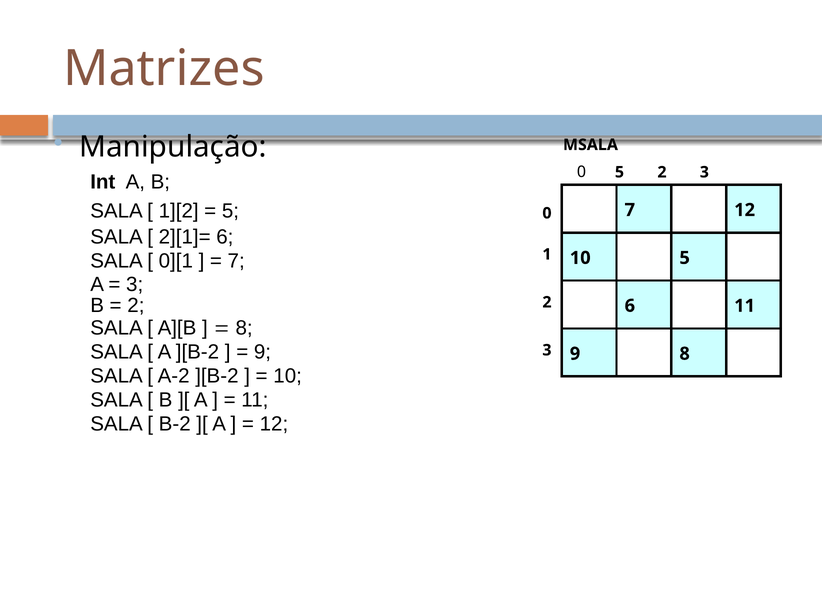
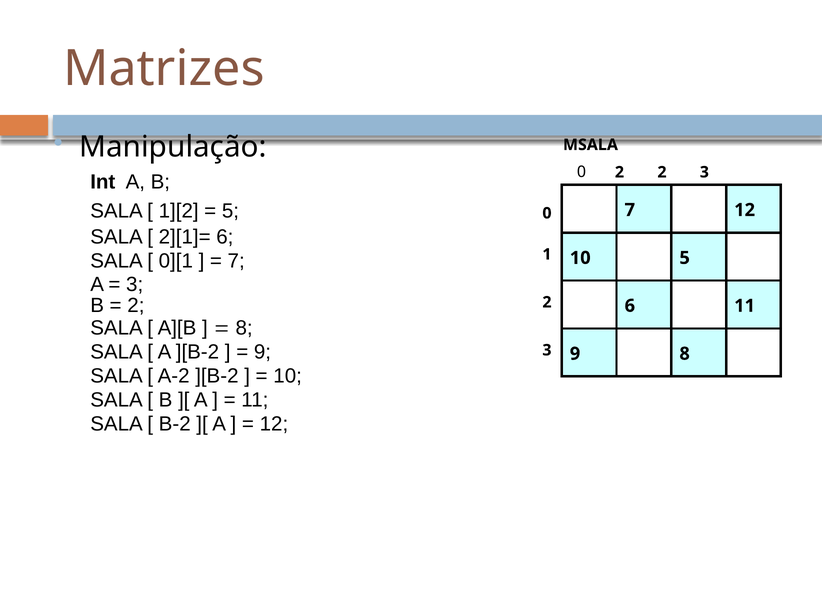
0 5: 5 -> 2
